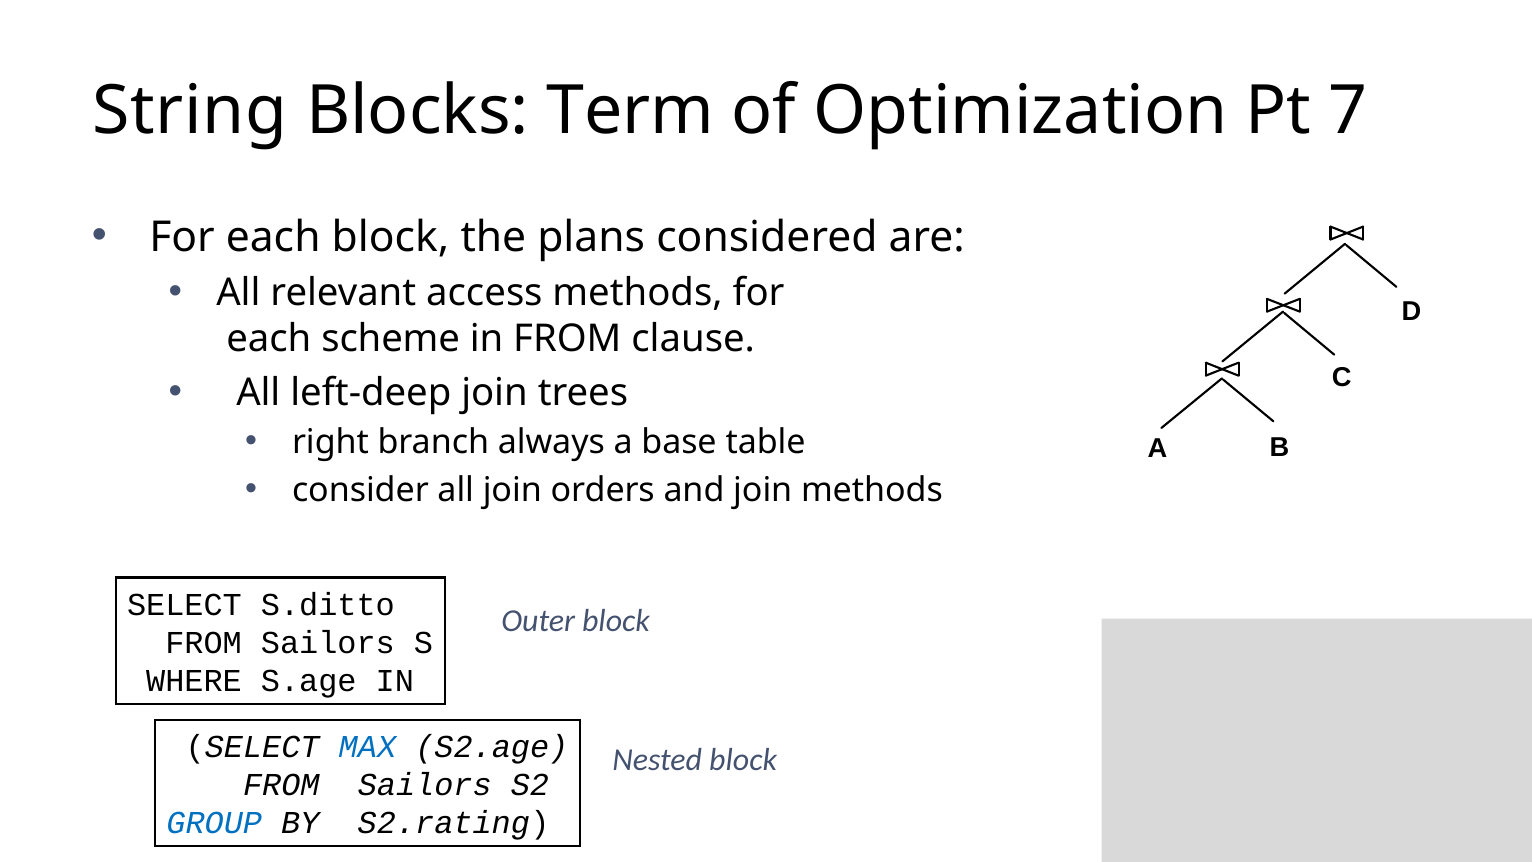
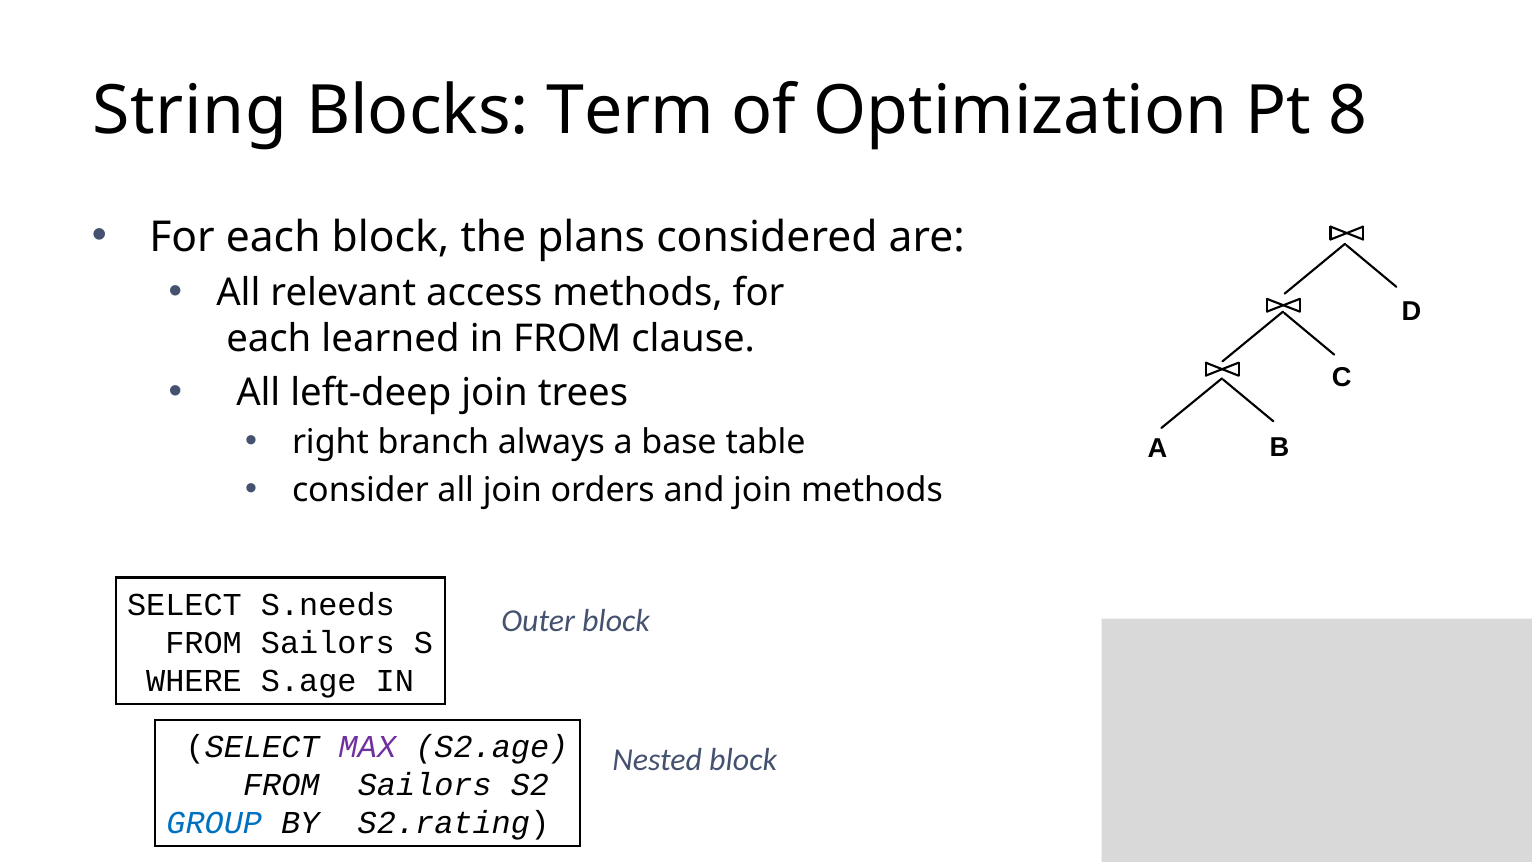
7: 7 -> 8
scheme: scheme -> learned
S.ditto: S.ditto -> S.needs
MAX colour: blue -> purple
